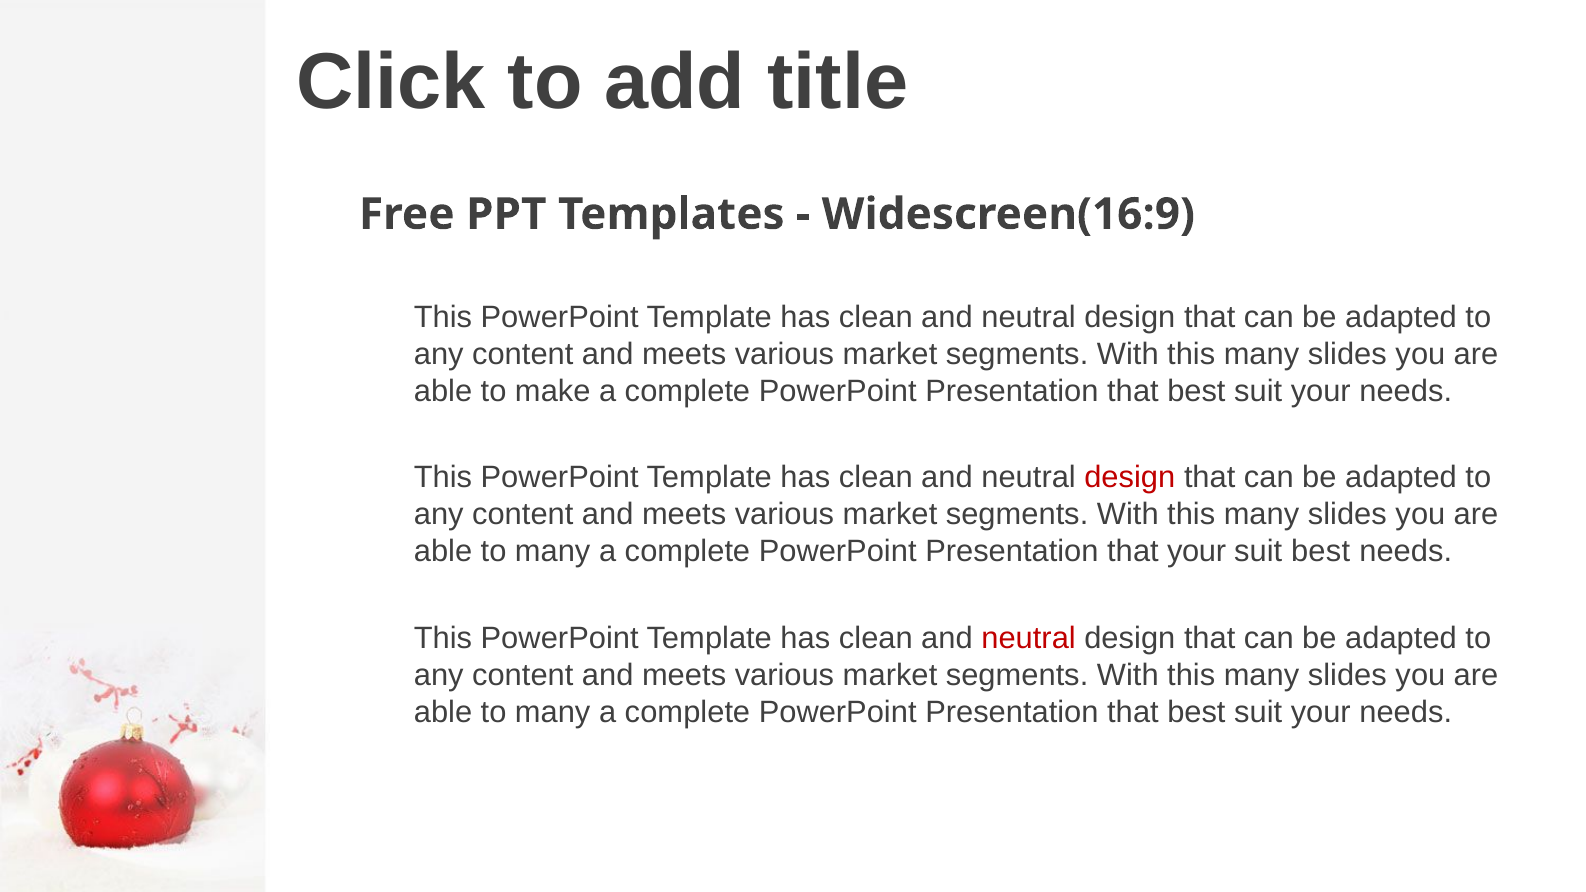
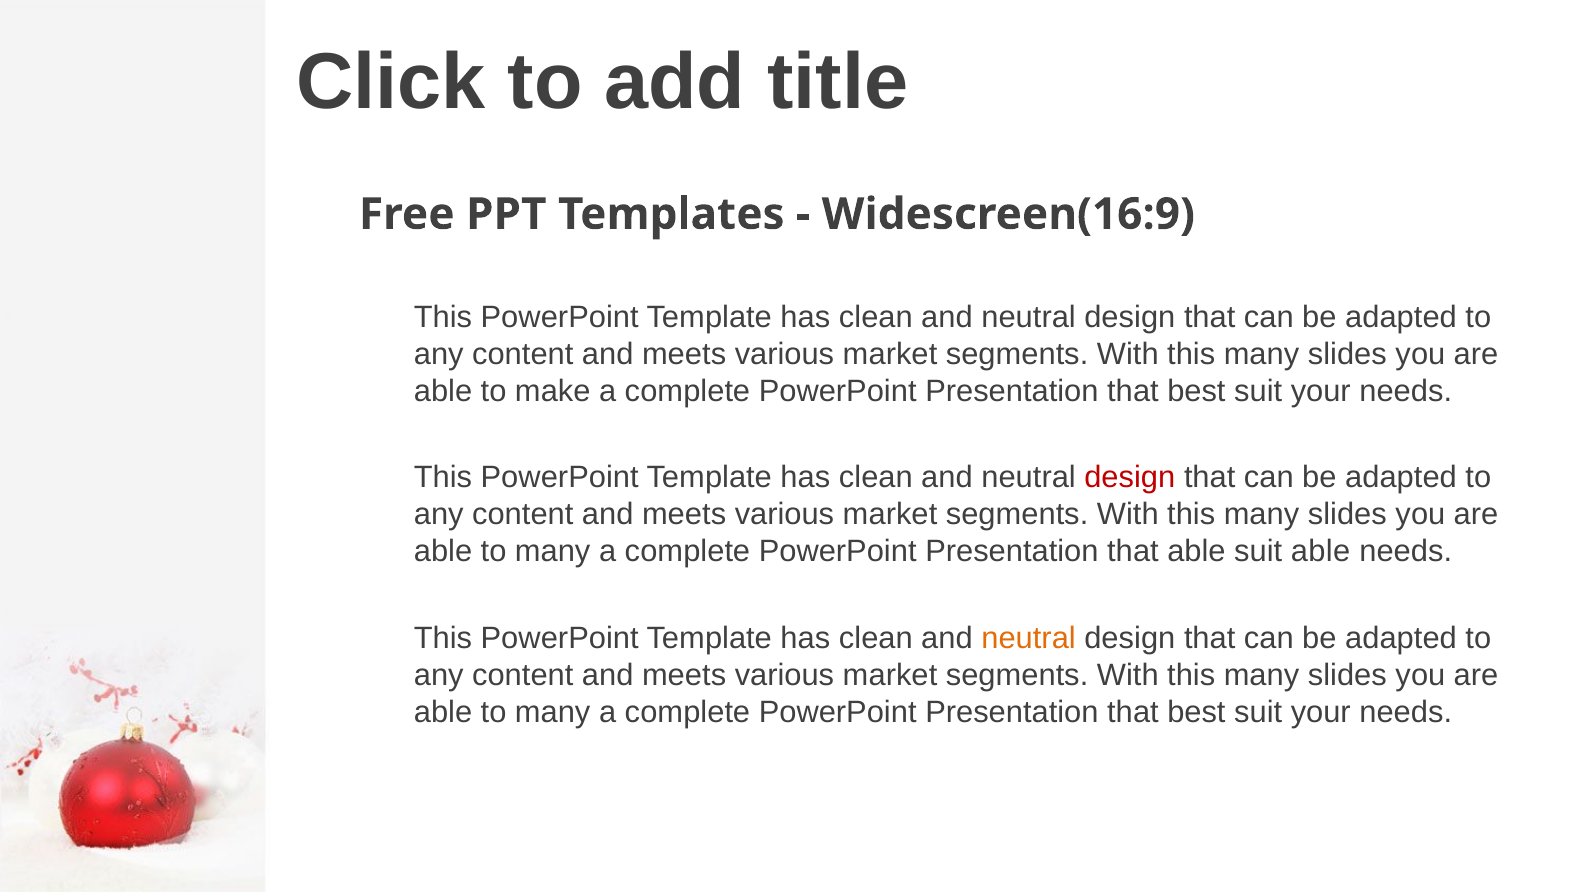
that your: your -> able
suit best: best -> able
neutral at (1029, 638) colour: red -> orange
